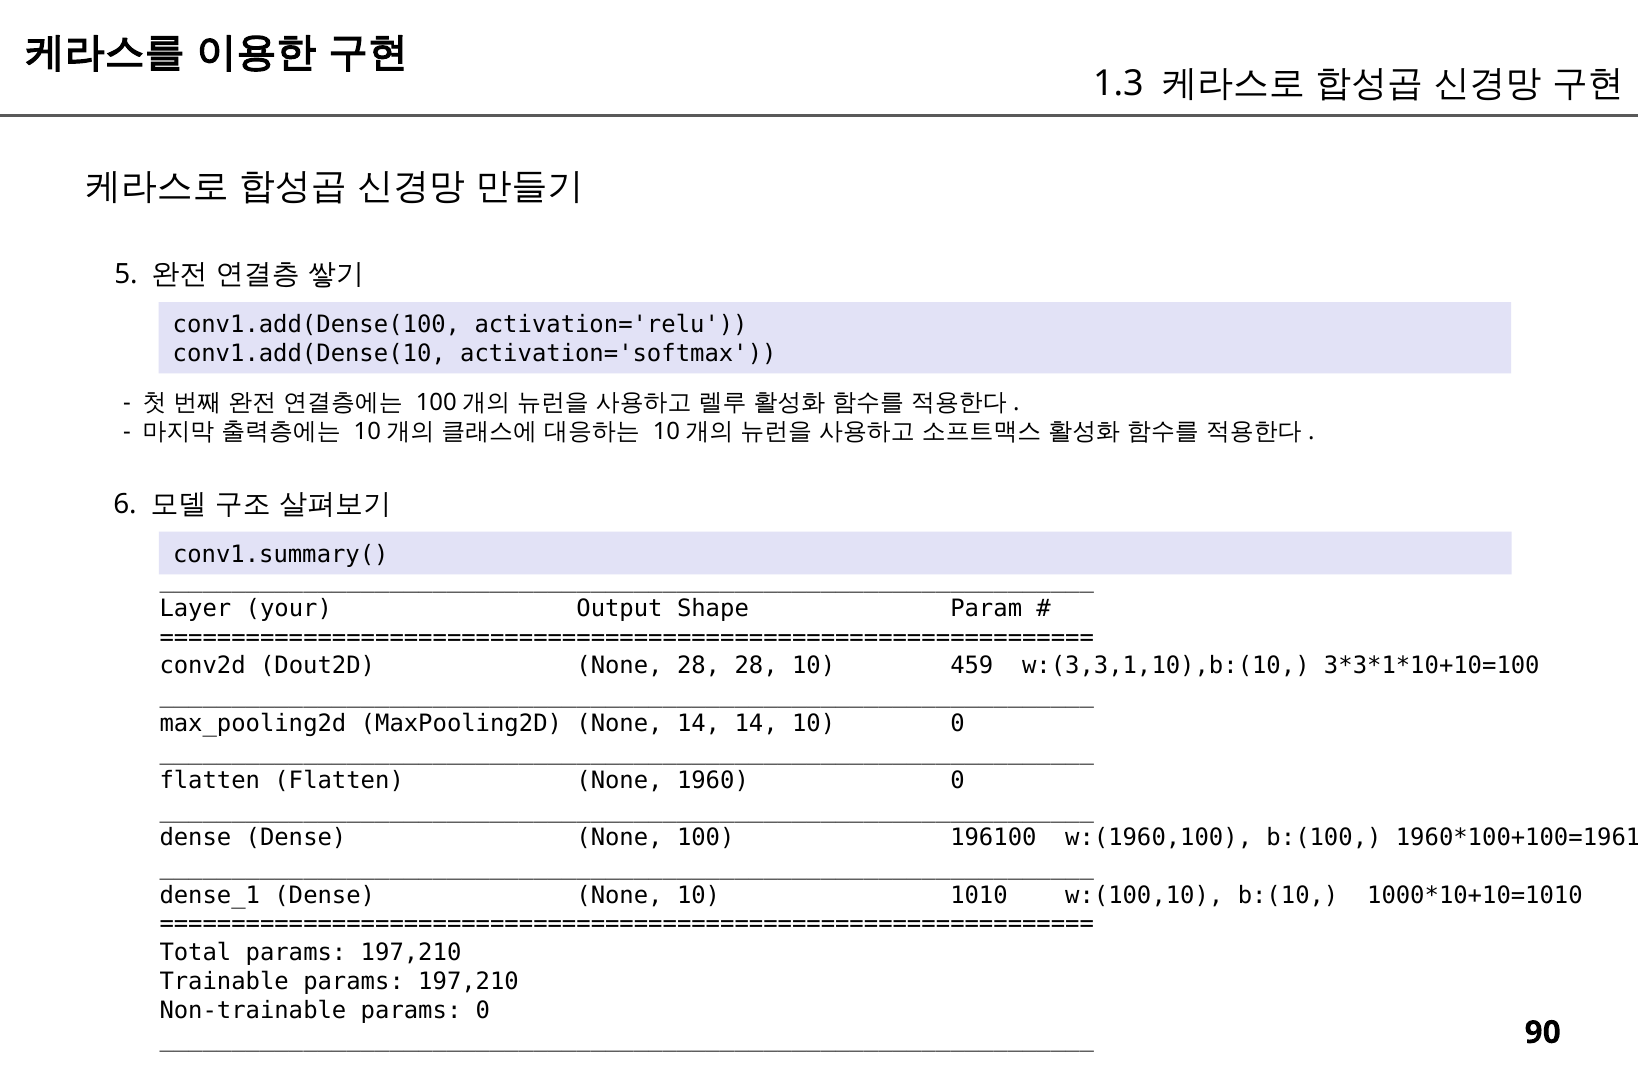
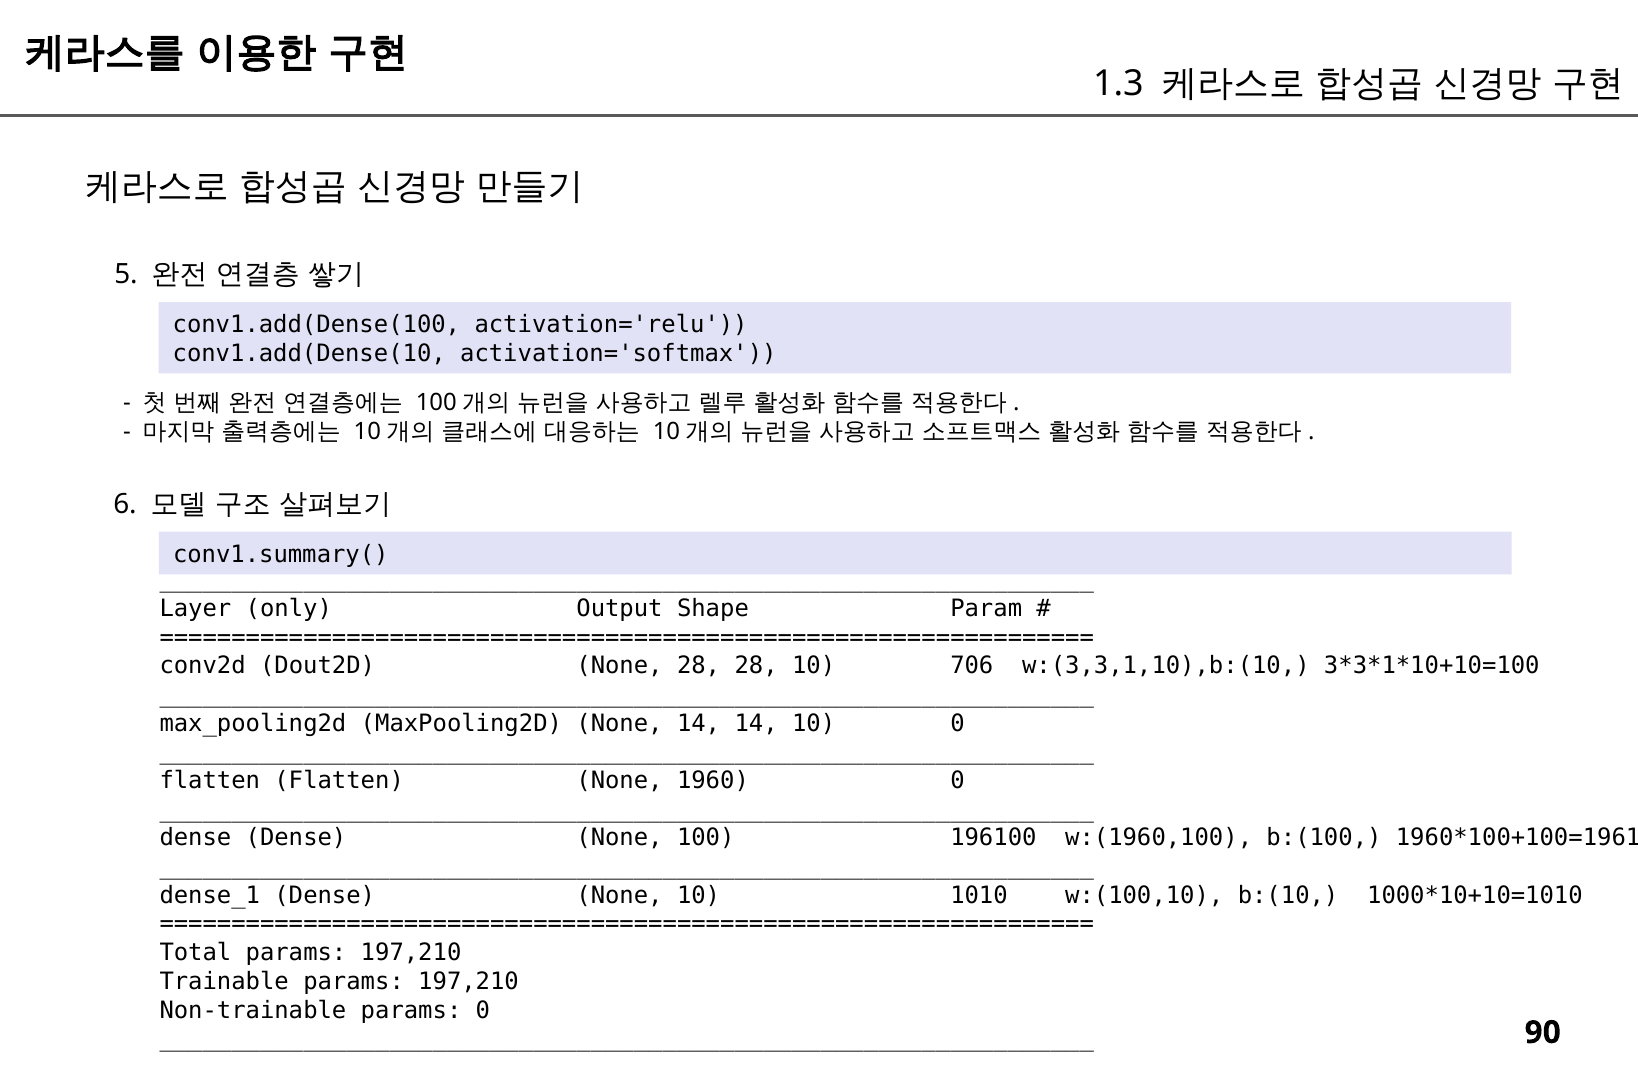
your: your -> only
459: 459 -> 706
